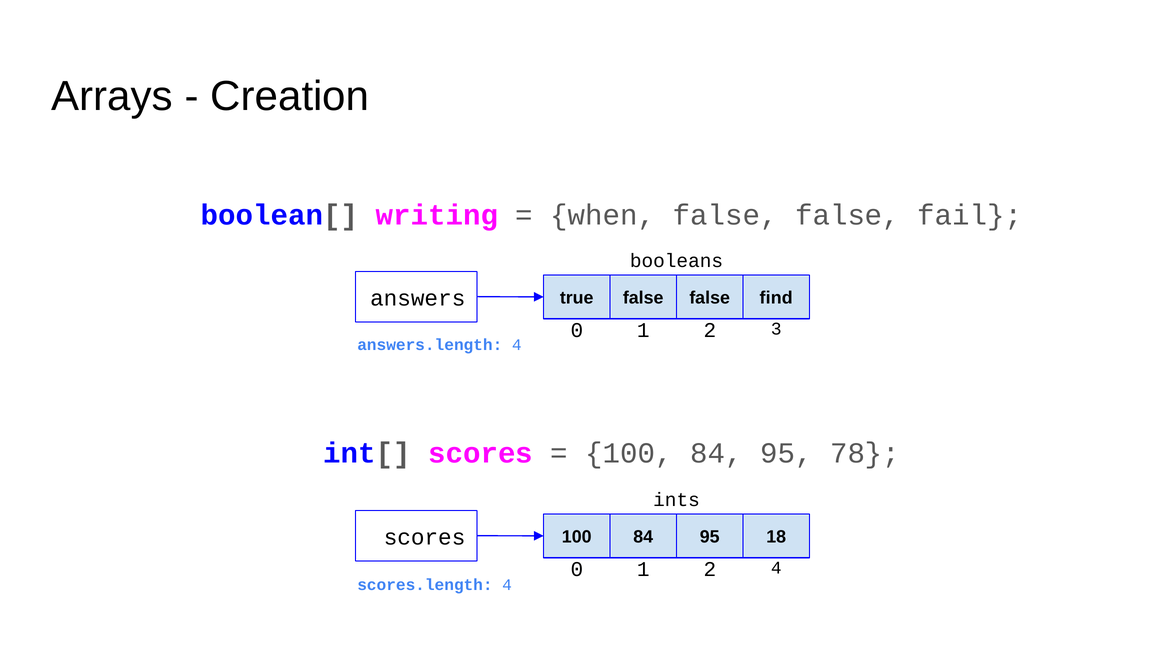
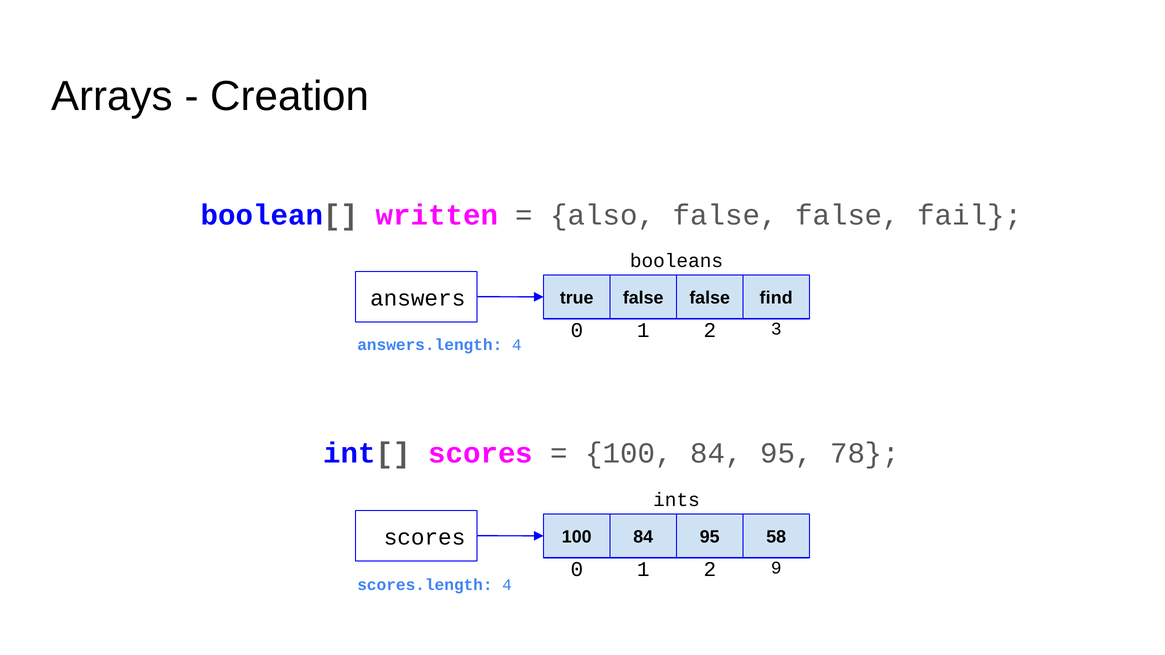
writing: writing -> written
when: when -> also
18: 18 -> 58
2 4: 4 -> 9
